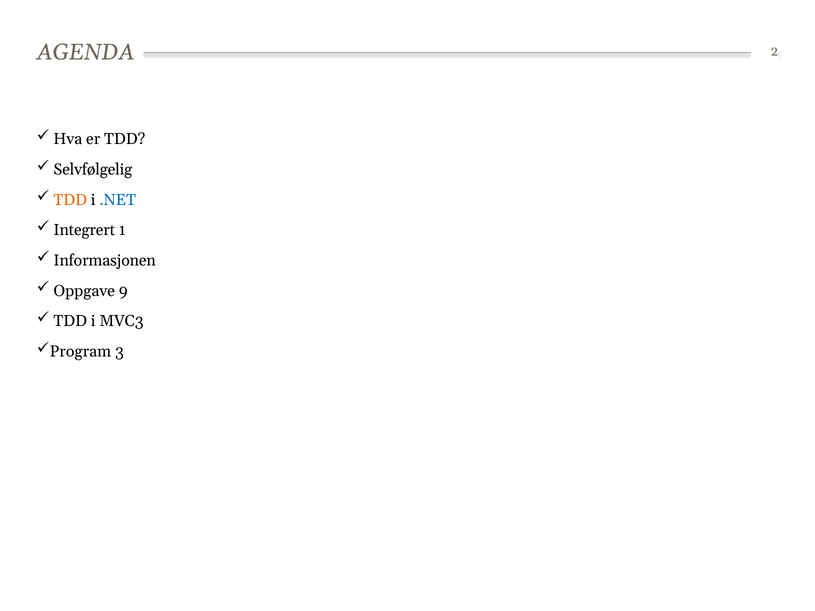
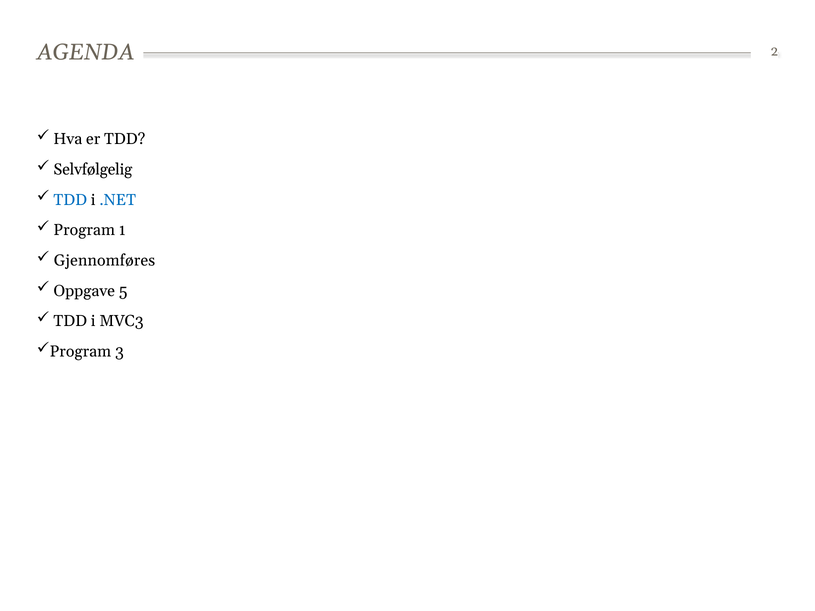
TDD at (70, 200) colour: orange -> blue
Integrert at (84, 230): Integrert -> Program
Informasjonen: Informasjonen -> Gjennomføres
9: 9 -> 5
